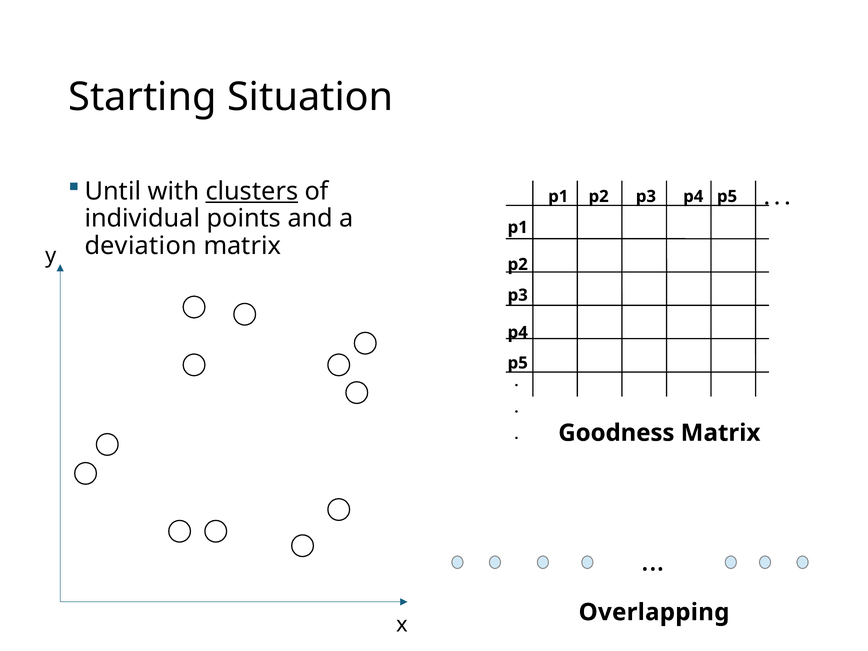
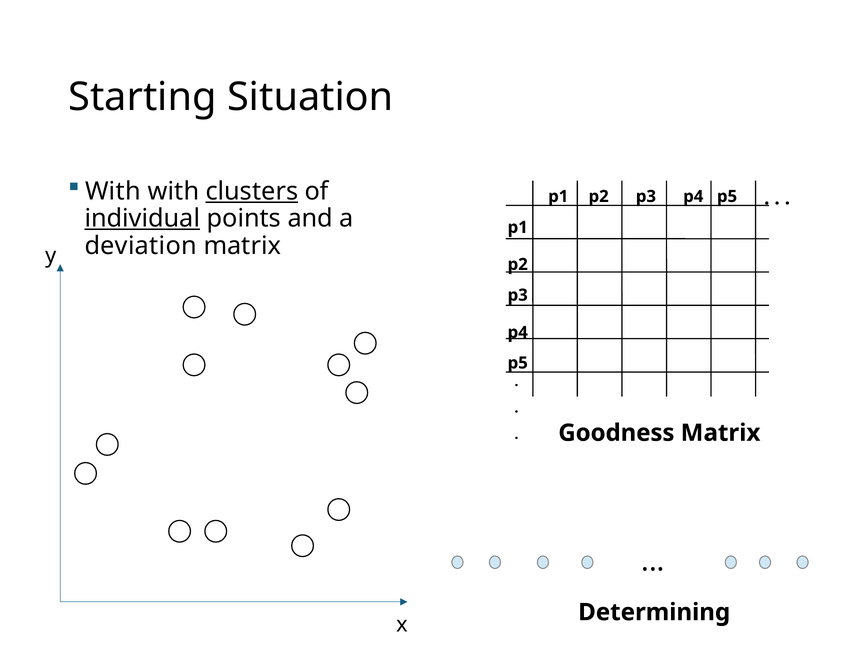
Until at (113, 191): Until -> With
individual underline: none -> present
Overlapping: Overlapping -> Determining
